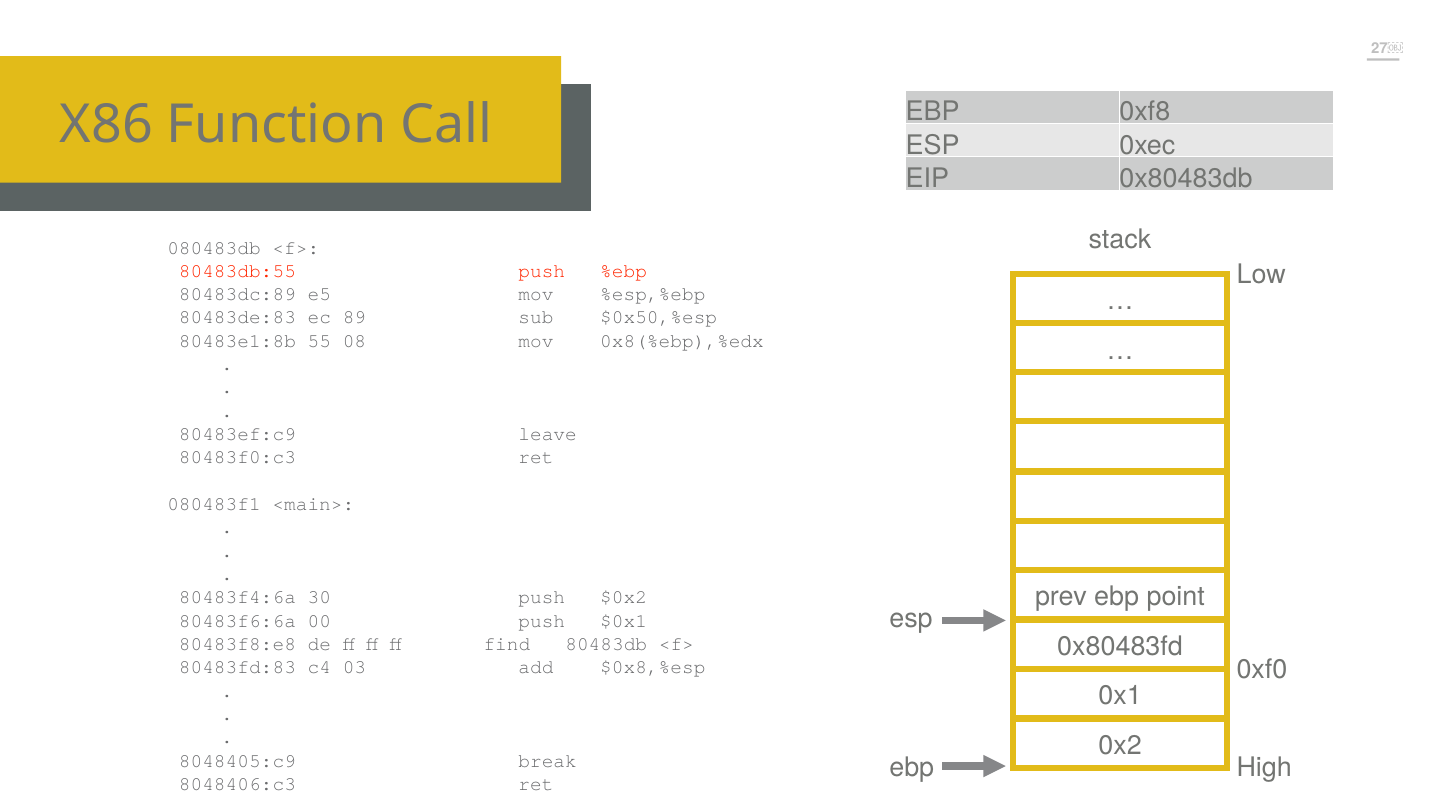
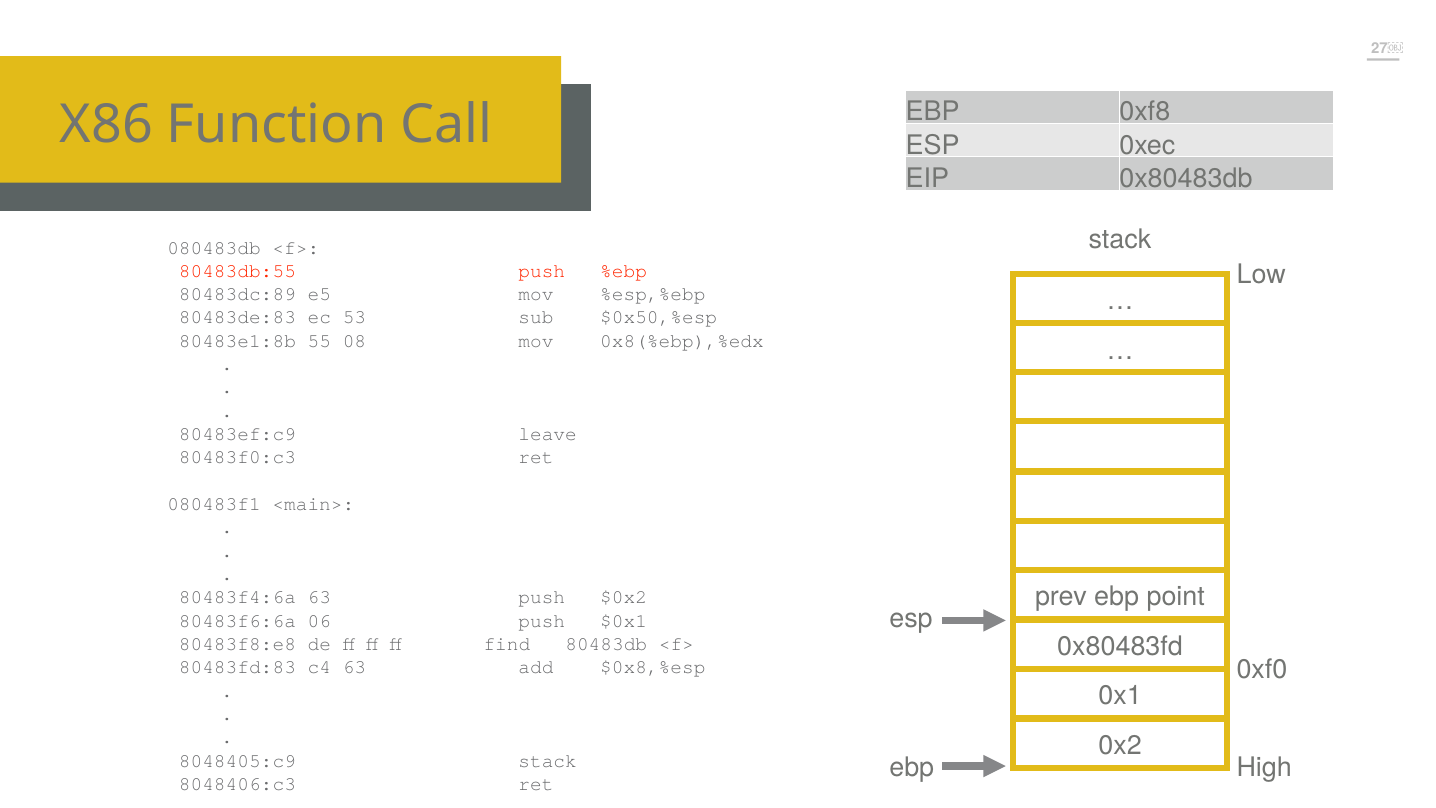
89: 89 -> 53
30 at (319, 598): 30 -> 63
00: 00 -> 06
c4 03: 03 -> 63
break at (548, 761): break -> stack
